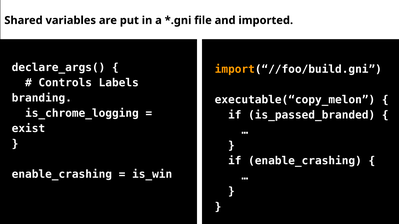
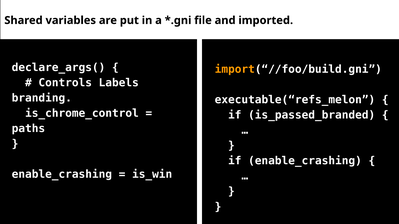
executable(“copy_melon: executable(“copy_melon -> executable(“refs_melon
is_chrome_logging: is_chrome_logging -> is_chrome_control
exist: exist -> paths
